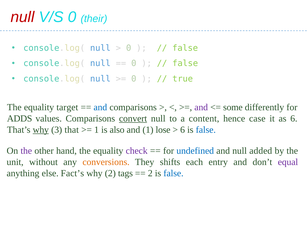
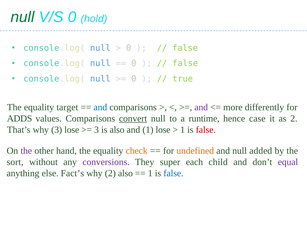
null at (23, 17) colour: red -> green
their: their -> hold
some: some -> more
content: content -> runtime
as 6: 6 -> 2
why at (41, 130) underline: present -> none
3 that: that -> lose
1 at (97, 130): 1 -> 3
6 at (183, 130): 6 -> 1
false at (206, 130) colour: blue -> red
check colour: purple -> orange
undefined colour: blue -> orange
unit: unit -> sort
conversions colour: orange -> purple
shifts: shifts -> super
entry: entry -> child
2 tags: tags -> also
2 at (150, 174): 2 -> 1
